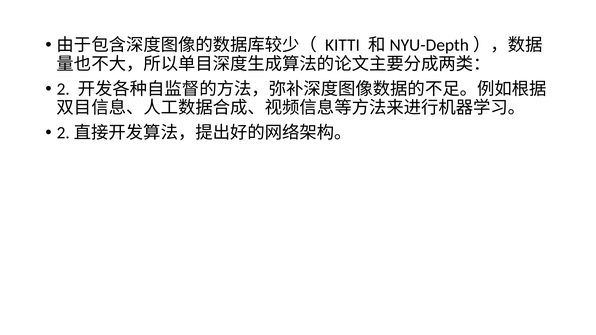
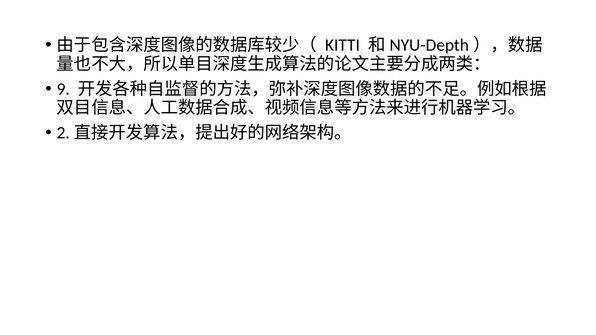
2: 2 -> 9
